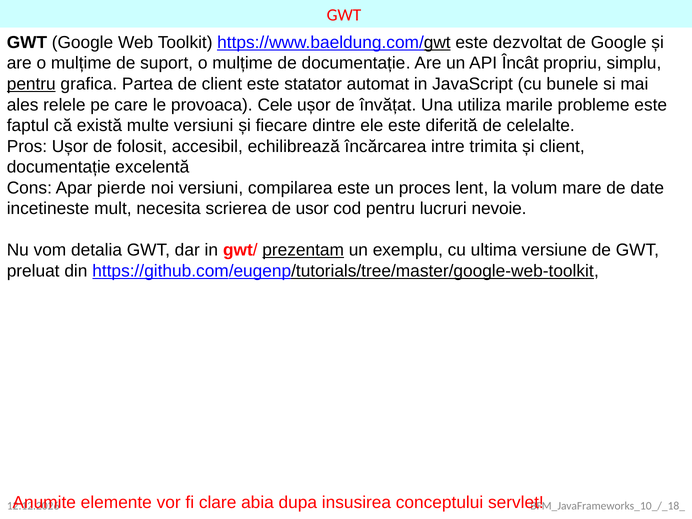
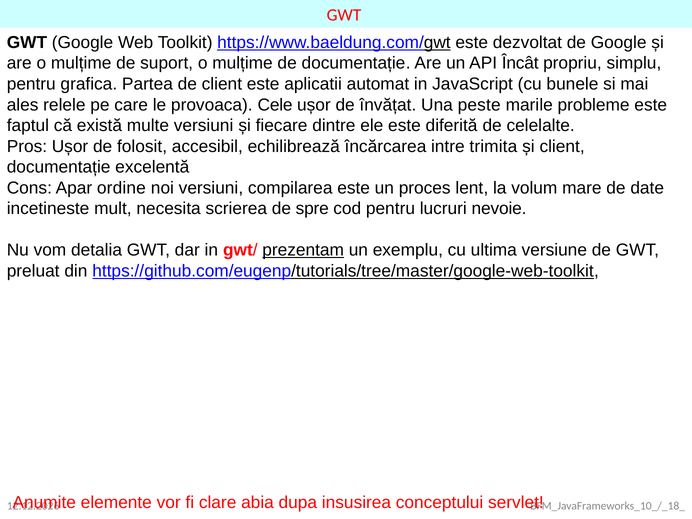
pentru at (31, 84) underline: present -> none
statator: statator -> aplicatii
utiliza: utiliza -> peste
pierde: pierde -> ordine
usor: usor -> spre
